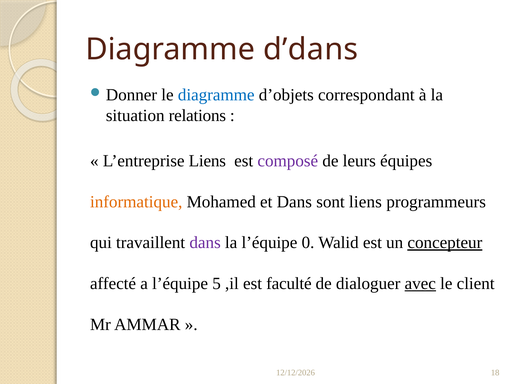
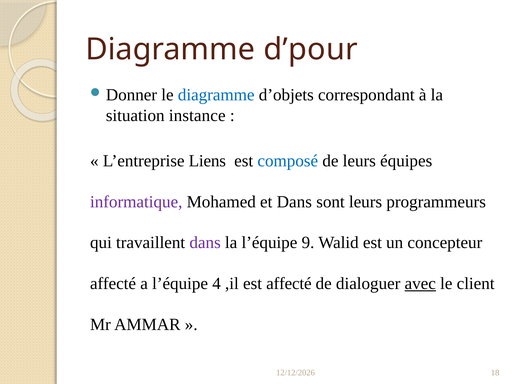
d’dans: d’dans -> d’pour
relations: relations -> instance
composé colour: purple -> blue
informatique colour: orange -> purple
sont liens: liens -> leurs
0: 0 -> 9
concepteur underline: present -> none
5: 5 -> 4
est faculté: faculté -> affecté
